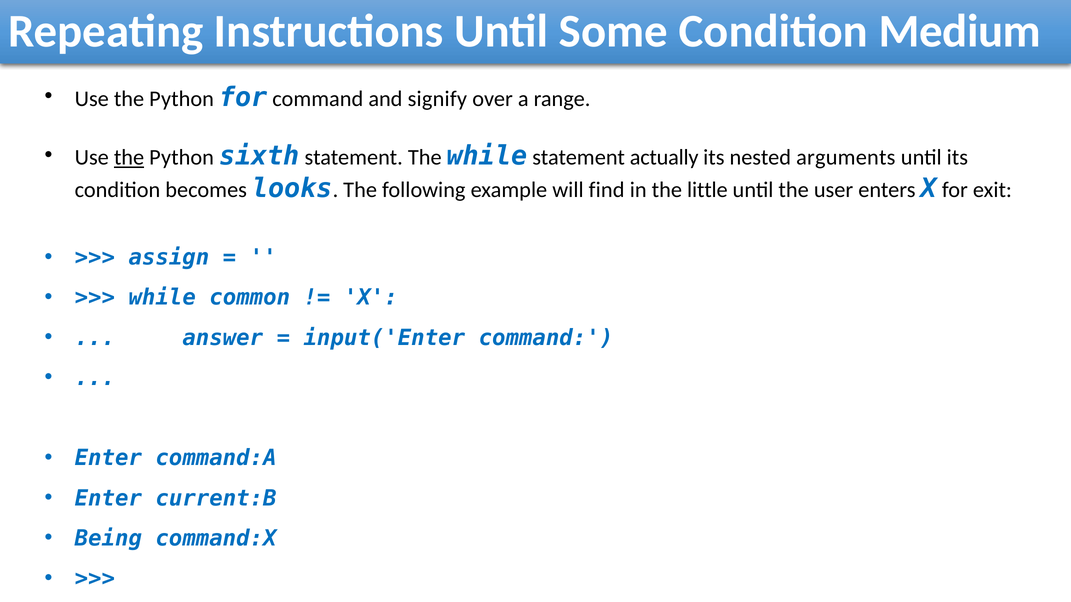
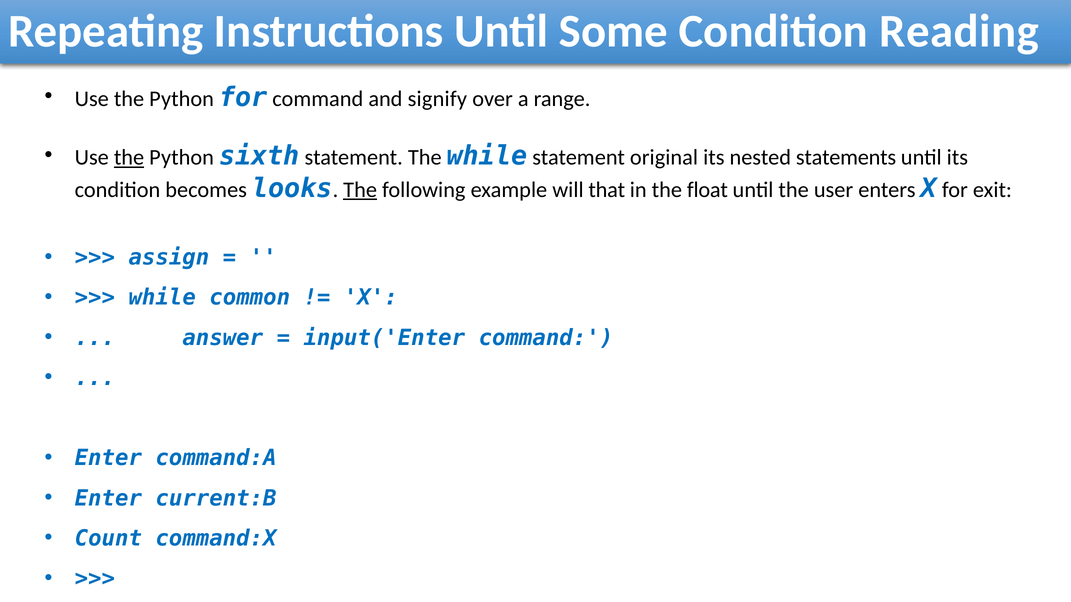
Medium: Medium -> Reading
actually: actually -> original
arguments: arguments -> statements
The at (360, 190) underline: none -> present
find: find -> that
little: little -> float
Being: Being -> Count
